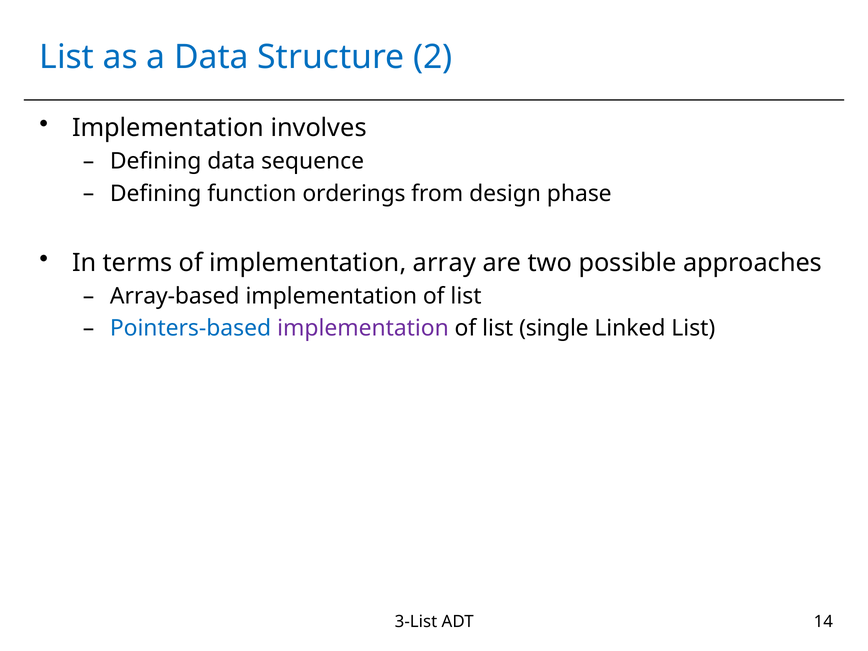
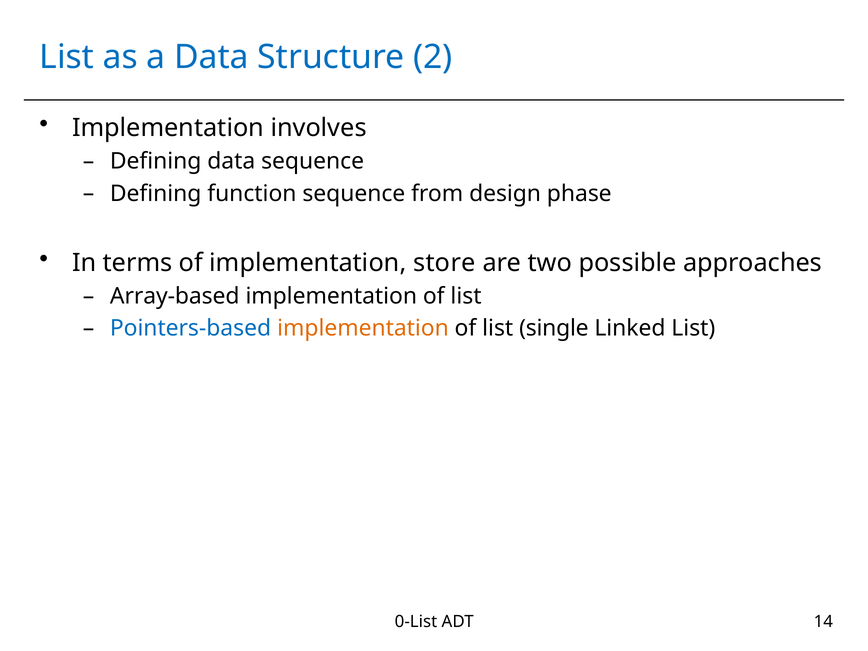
function orderings: orderings -> sequence
array: array -> store
implementation at (363, 328) colour: purple -> orange
3-List: 3-List -> 0-List
